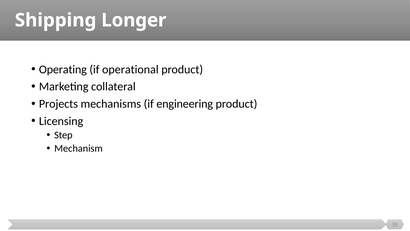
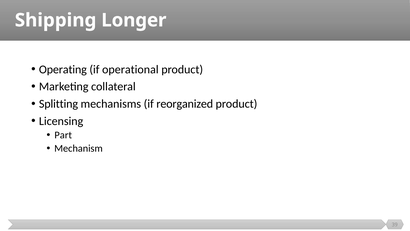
Projects: Projects -> Splitting
engineering: engineering -> reorganized
Step: Step -> Part
